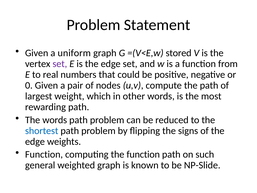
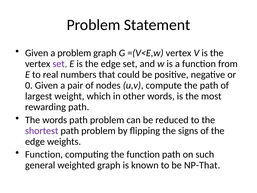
a uniform: uniform -> problem
=(V<E,w stored: stored -> vertex
shortest colour: blue -> purple
NP-Slide: NP-Slide -> NP-That
